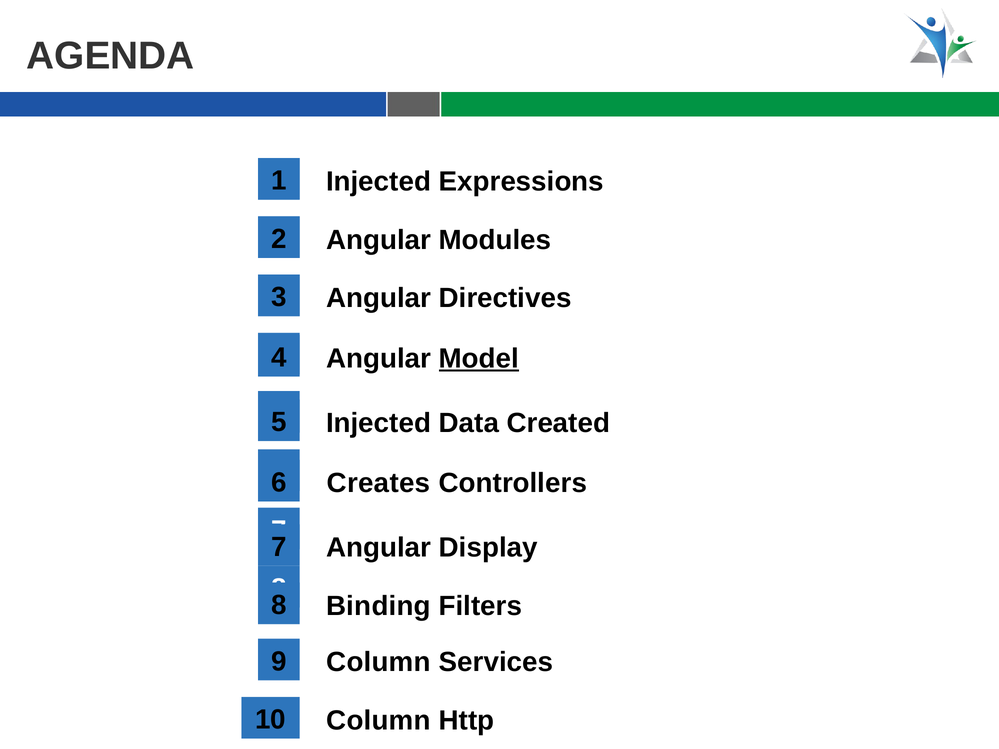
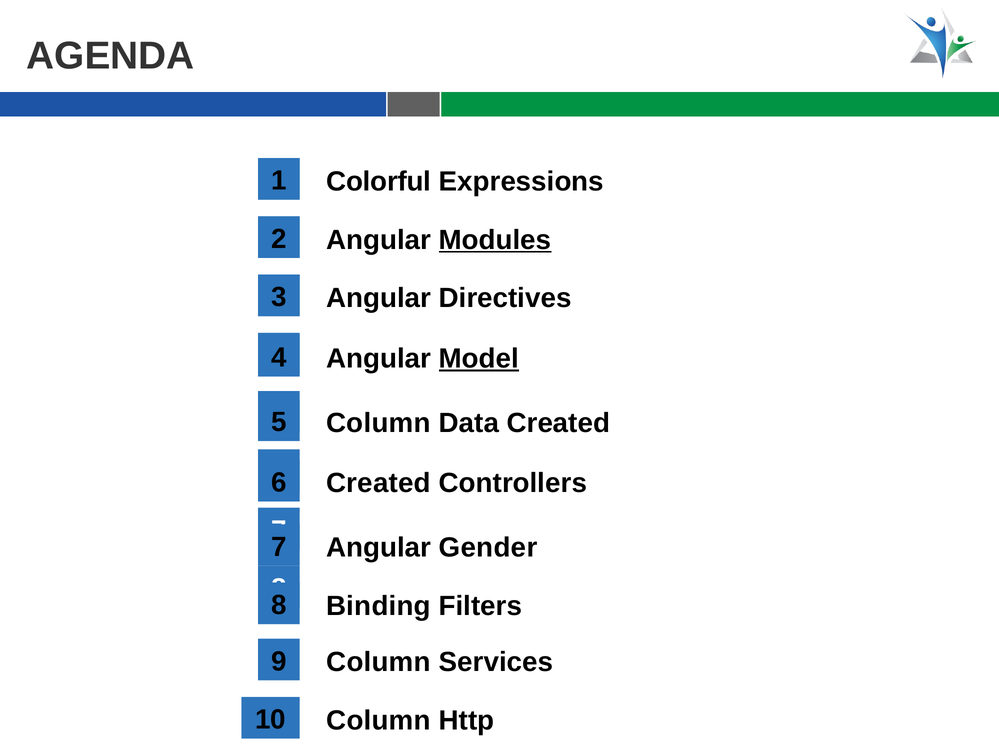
Injected at (379, 182): Injected -> Colorful
Modules underline: none -> present
Injected at (379, 423): Injected -> Column
Creates at (378, 483): Creates -> Created
Display: Display -> Gender
